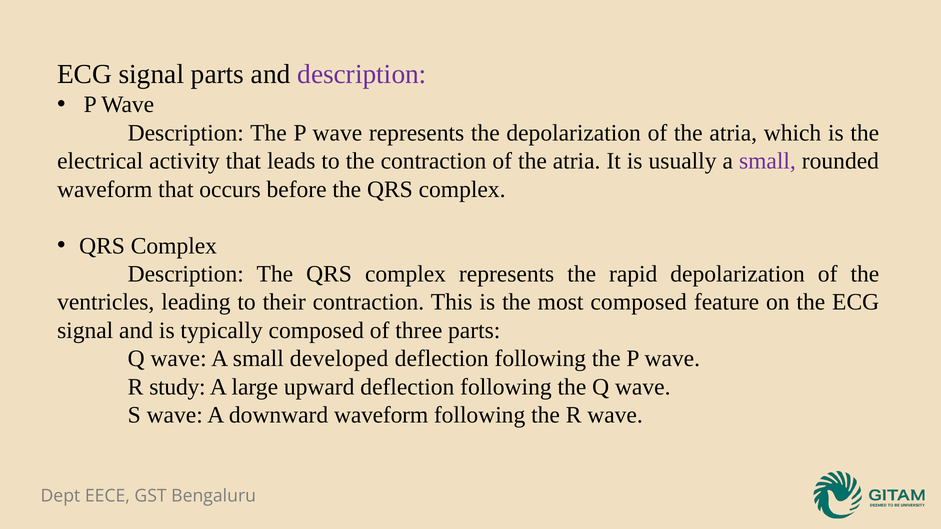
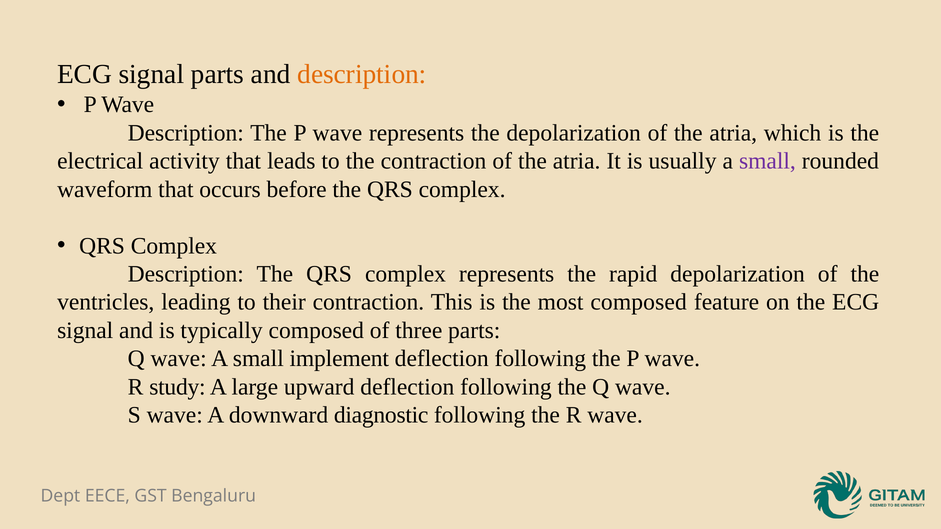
description at (362, 74) colour: purple -> orange
developed: developed -> implement
downward waveform: waveform -> diagnostic
